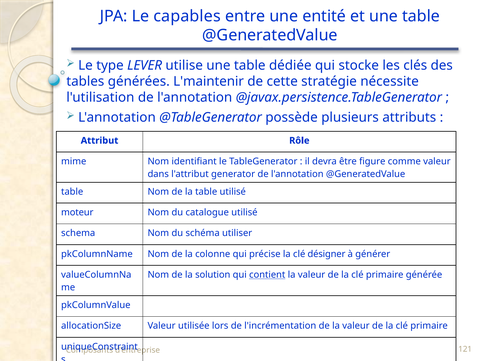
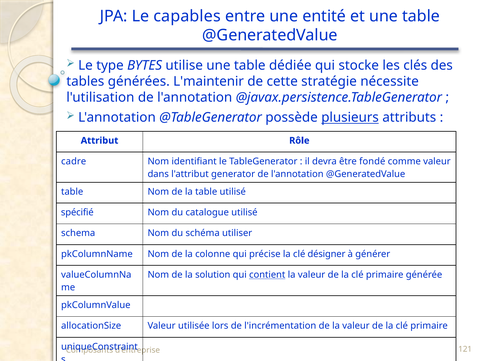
LEVER: LEVER -> BYTES
plusieurs underline: none -> present
mime: mime -> cadre
figure: figure -> fondé
moteur: moteur -> spécifié
